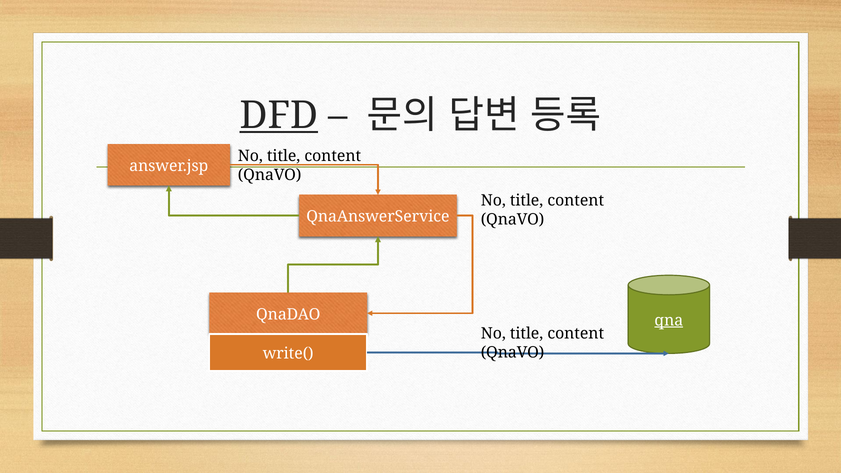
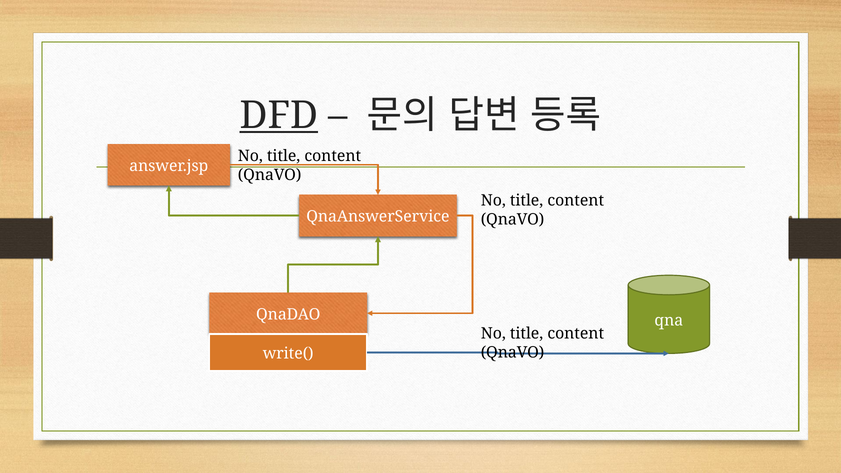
qna underline: present -> none
